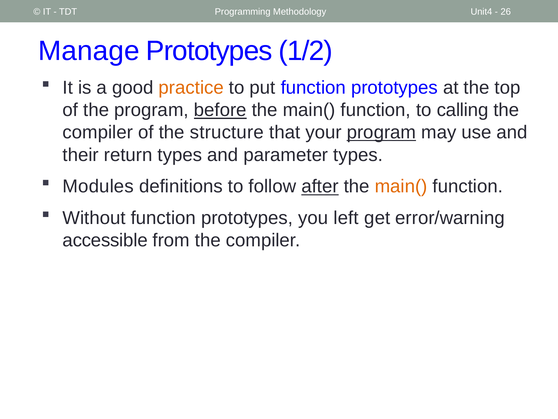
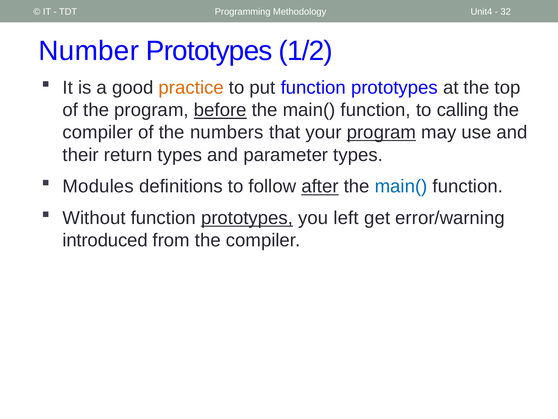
26: 26 -> 32
Manage: Manage -> Number
structure: structure -> numbers
main( at (401, 186) colour: orange -> blue
prototypes at (247, 218) underline: none -> present
accessible: accessible -> introduced
